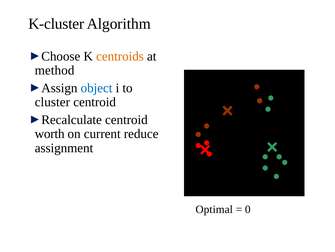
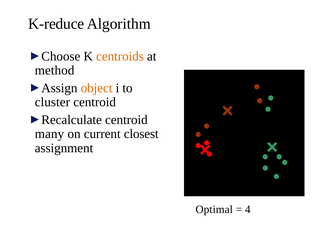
K-cluster: K-cluster -> K-reduce
object colour: blue -> orange
worth: worth -> many
reduce: reduce -> closest
0: 0 -> 4
